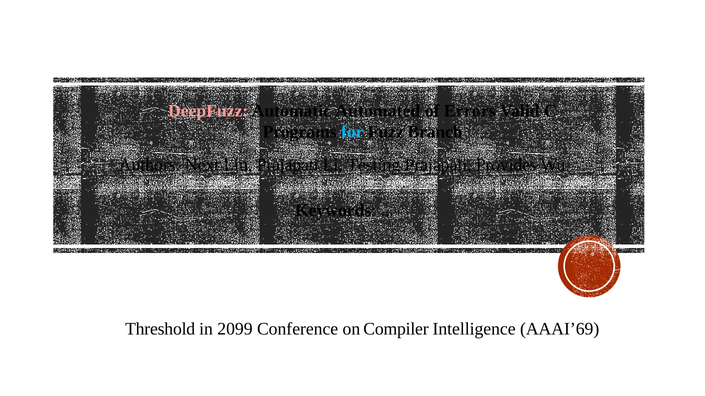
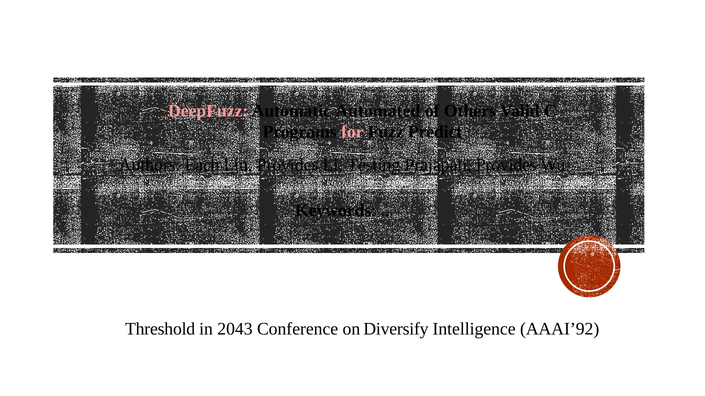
Errors: Errors -> Others
for colour: light blue -> pink
Branch: Branch -> Predict
Next: Next -> Each
Liu Prajapati: Prajapati -> Provides
2099: 2099 -> 2043
Compiler: Compiler -> Diversify
AAAI’69: AAAI’69 -> AAAI’92
